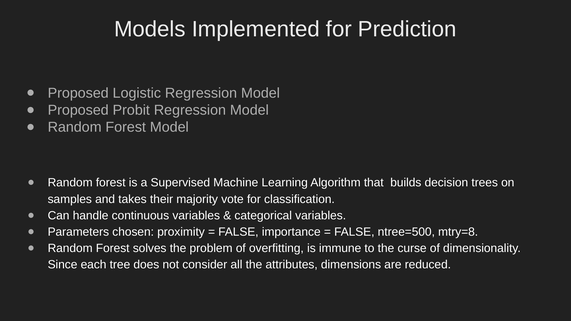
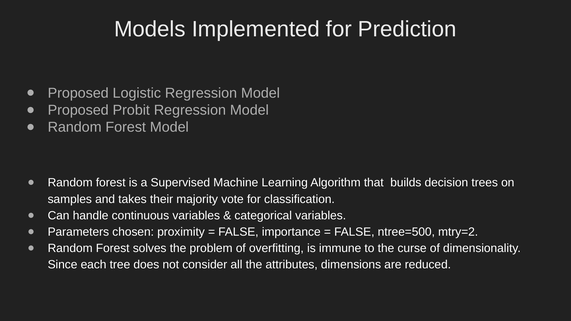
mtry=8: mtry=8 -> mtry=2
